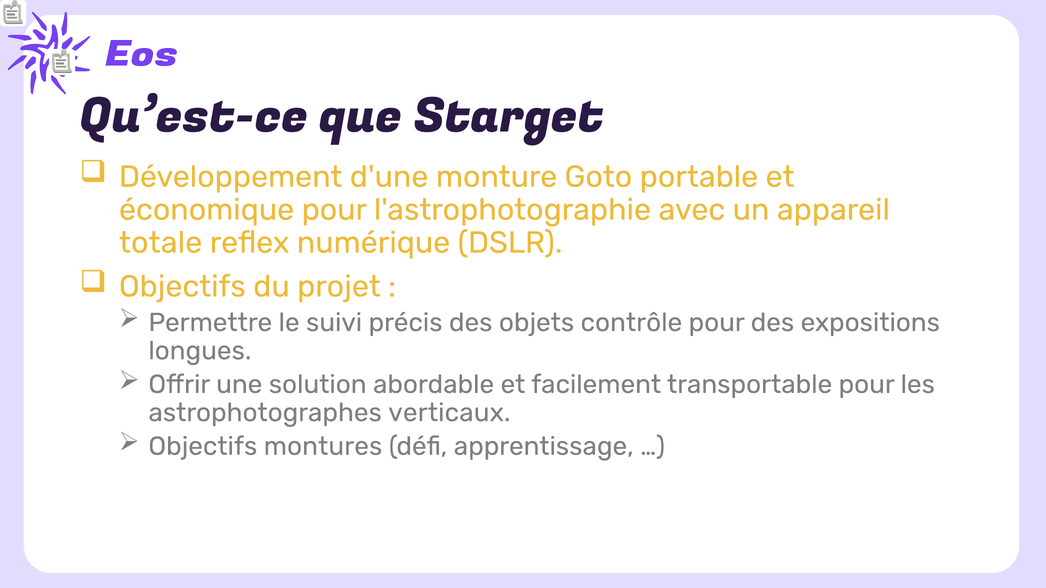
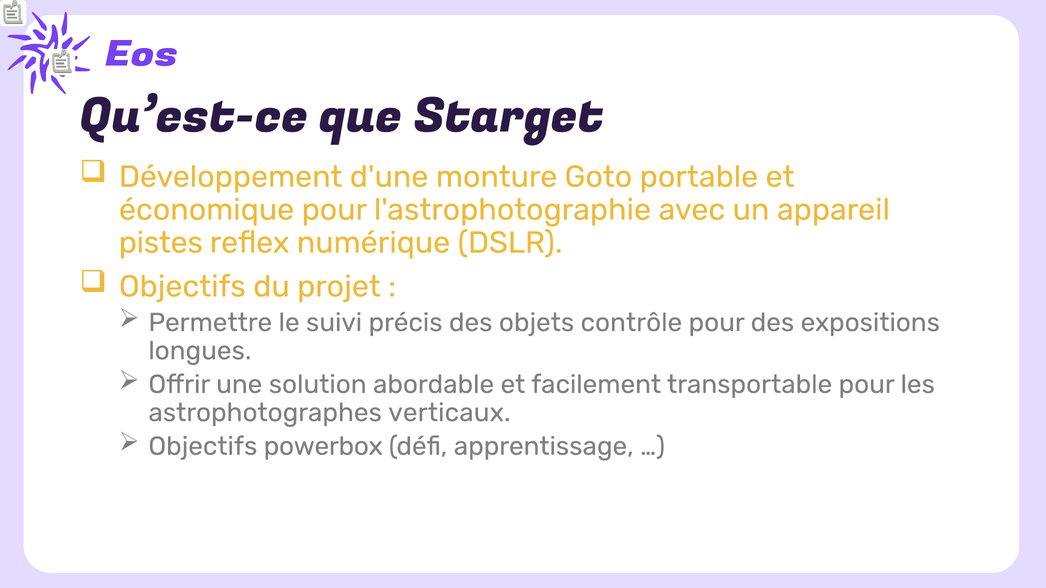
totale: totale -> pistes
montures: montures -> powerbox
